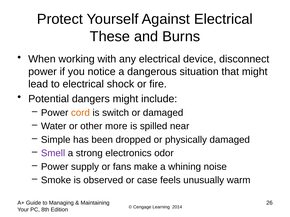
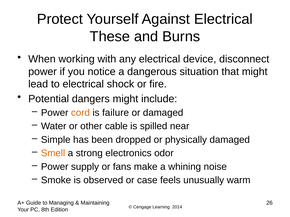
switch: switch -> failure
more: more -> cable
Smell colour: purple -> orange
